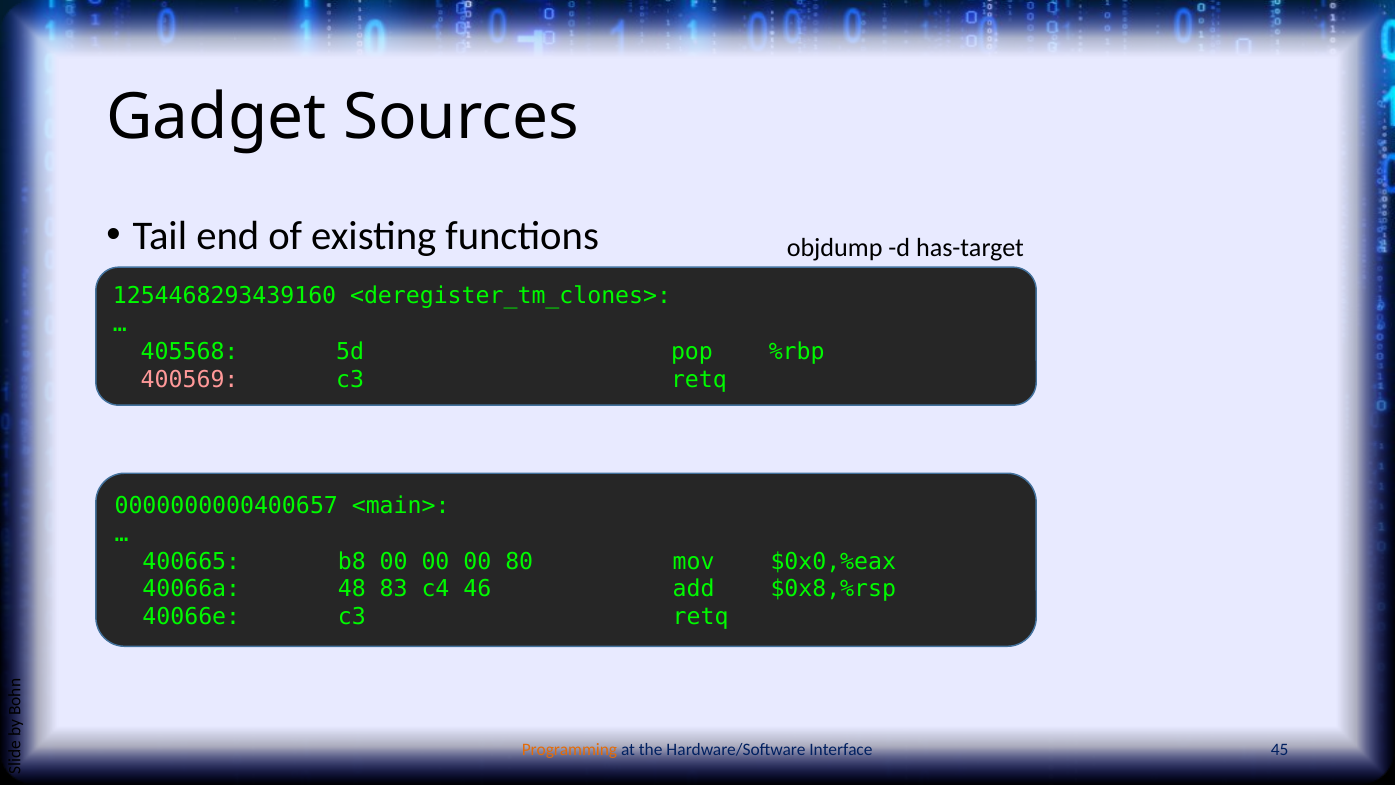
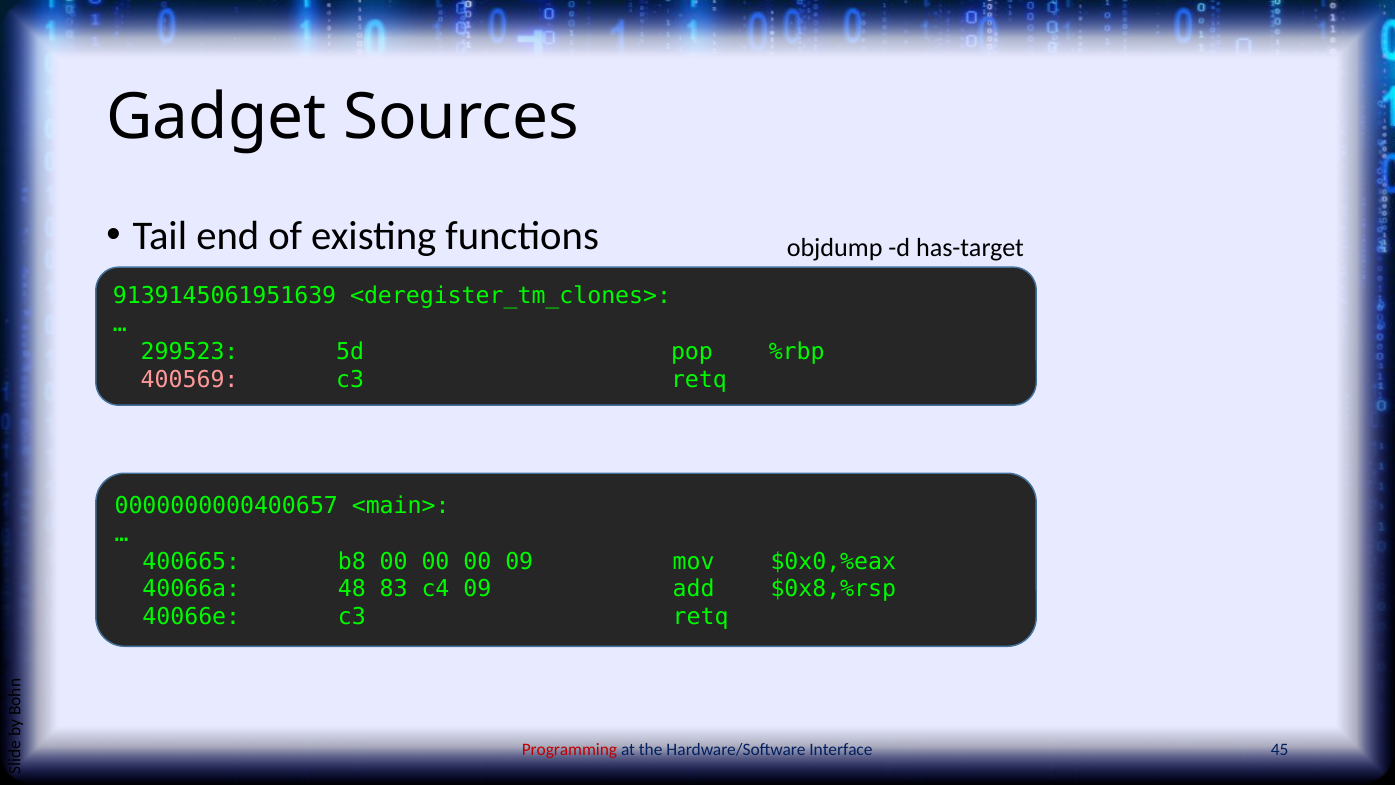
1254468293439160: 1254468293439160 -> 9139145061951639
405568: 405568 -> 299523
00 80: 80 -> 09
c4 46: 46 -> 09
Programming colour: orange -> red
